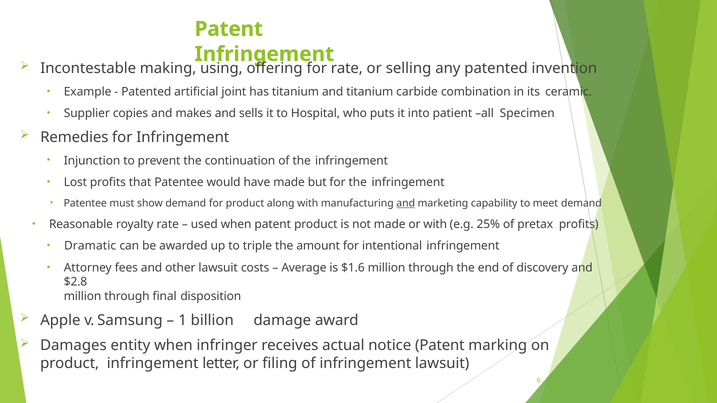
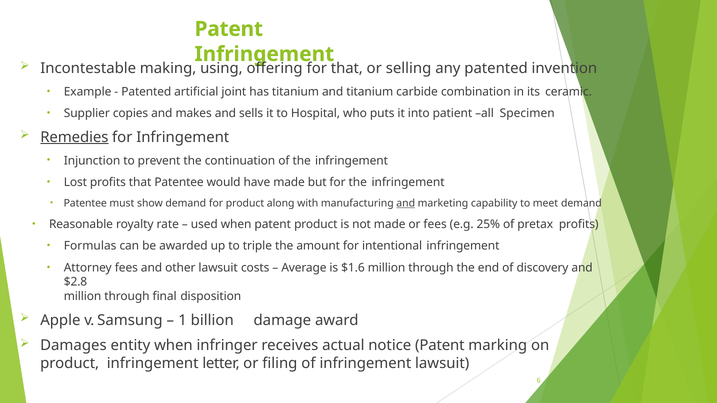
rate at (347, 68): rate -> that
Remedies underline: none -> present
or with: with -> fees
Dramatic: Dramatic -> Formulas
